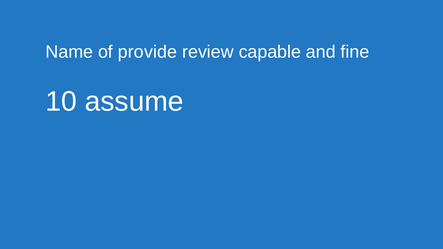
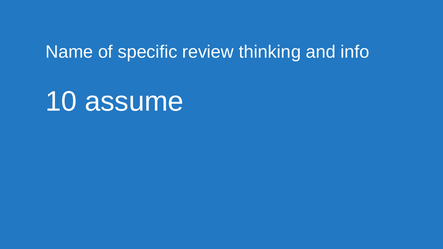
provide: provide -> specific
capable: capable -> thinking
fine: fine -> info
